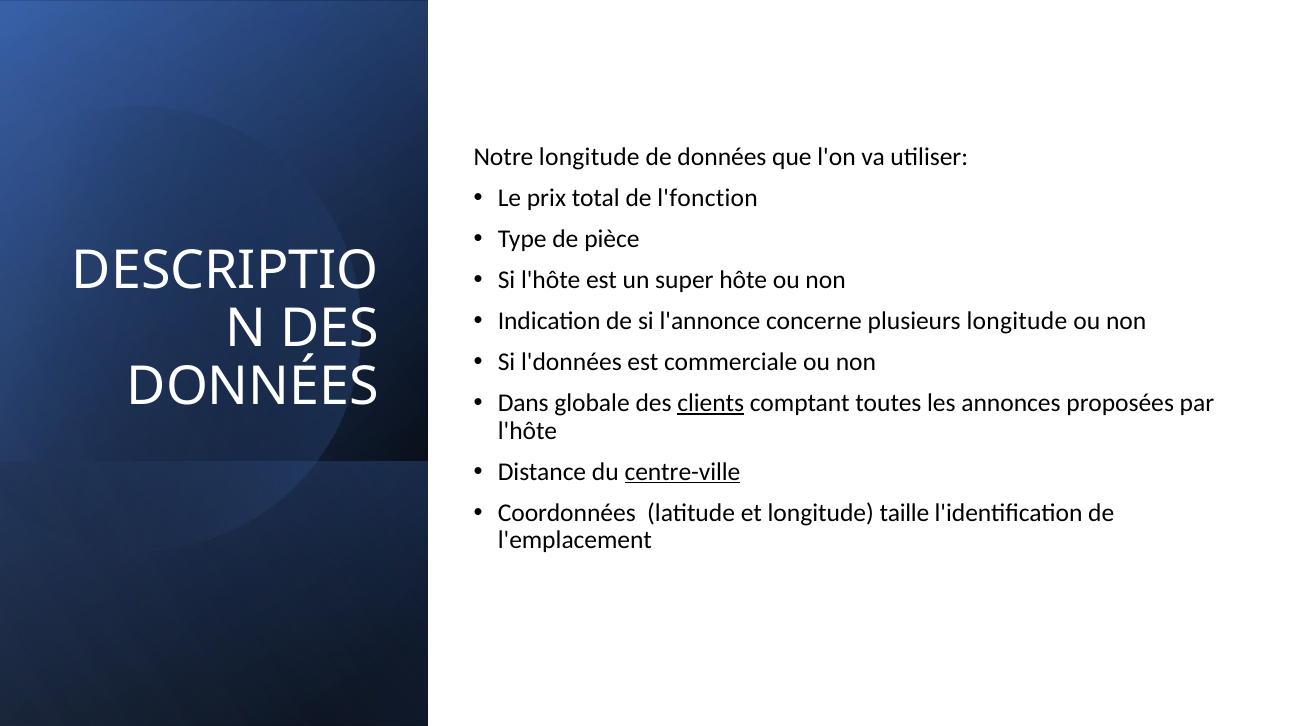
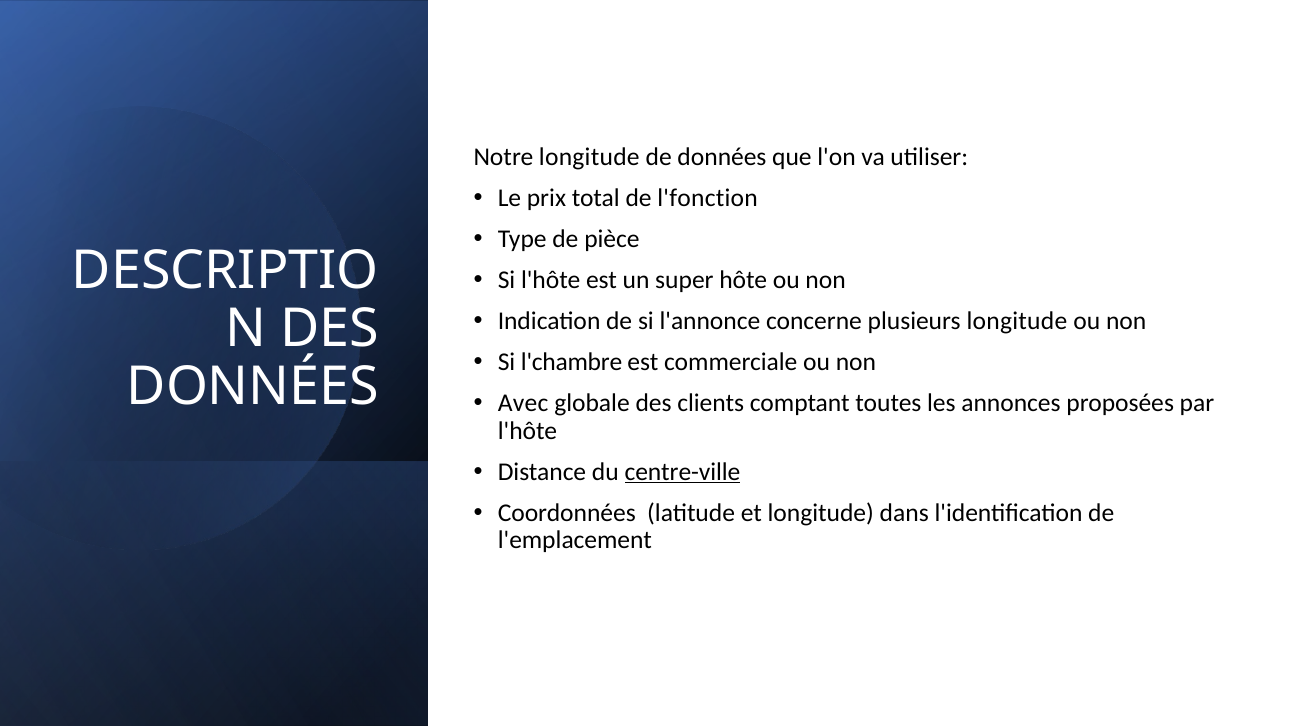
l'données: l'données -> l'chambre
Dans: Dans -> Avec
clients underline: present -> none
taille: taille -> dans
